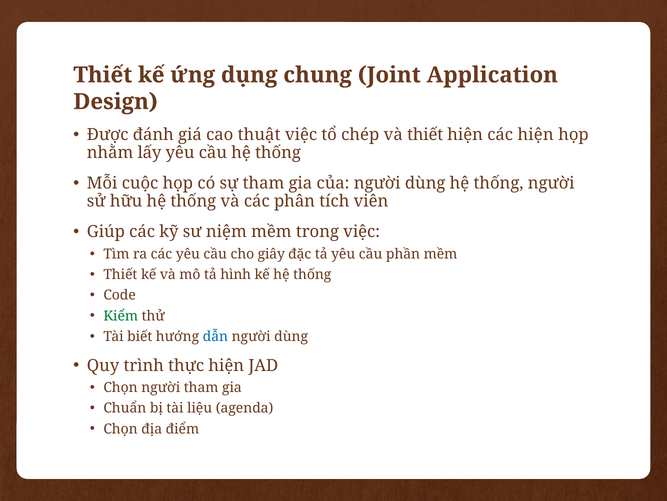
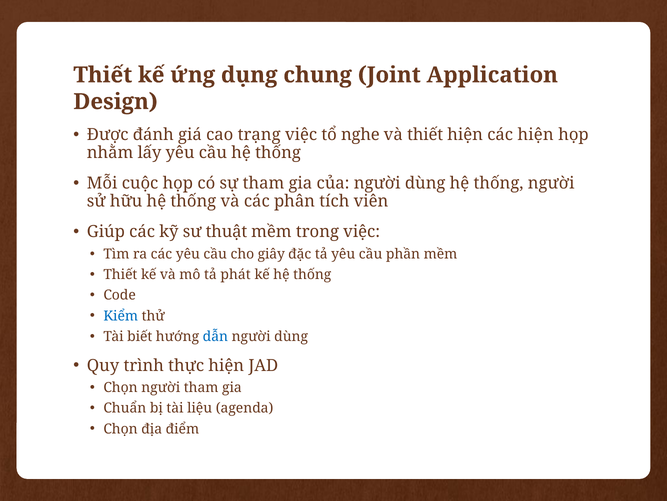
thuật: thuật -> trạng
chép: chép -> nghe
niệm: niệm -> thuật
hình: hình -> phát
Kiểm colour: green -> blue
